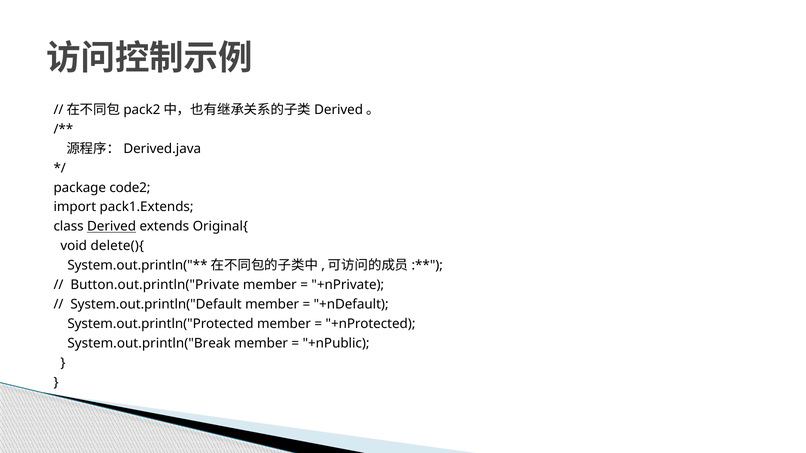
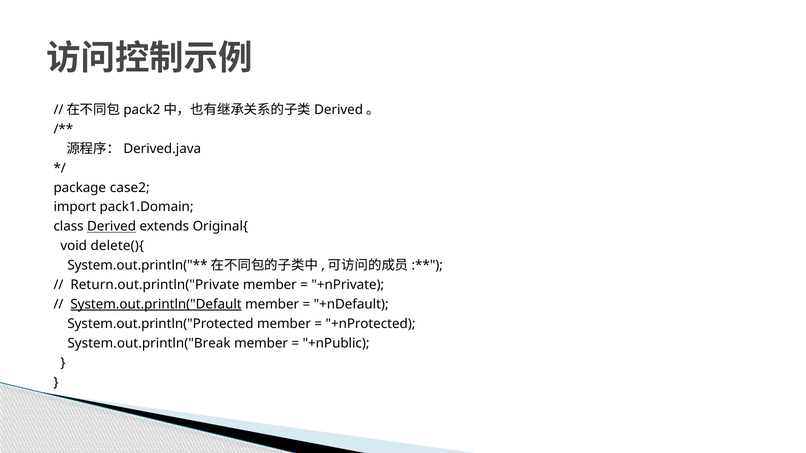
code2: code2 -> case2
pack1.Extends: pack1.Extends -> pack1.Domain
Button.out.println("Private: Button.out.println("Private -> Return.out.println("Private
System.out.println("Default underline: none -> present
